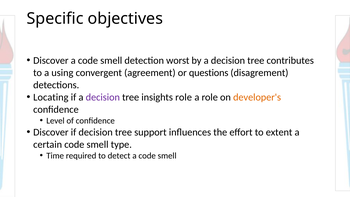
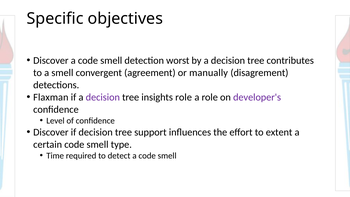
a using: using -> smell
questions: questions -> manually
Locating: Locating -> Flaxman
developer's colour: orange -> purple
